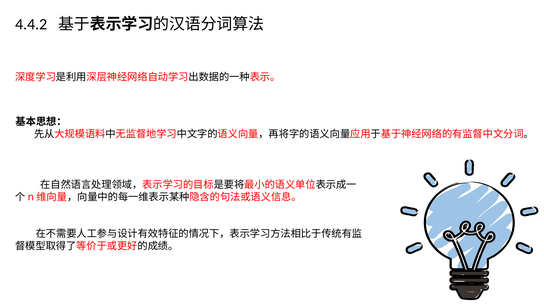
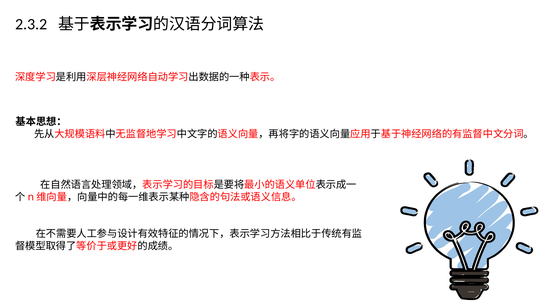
4.4.2: 4.4.2 -> 2.3.2
